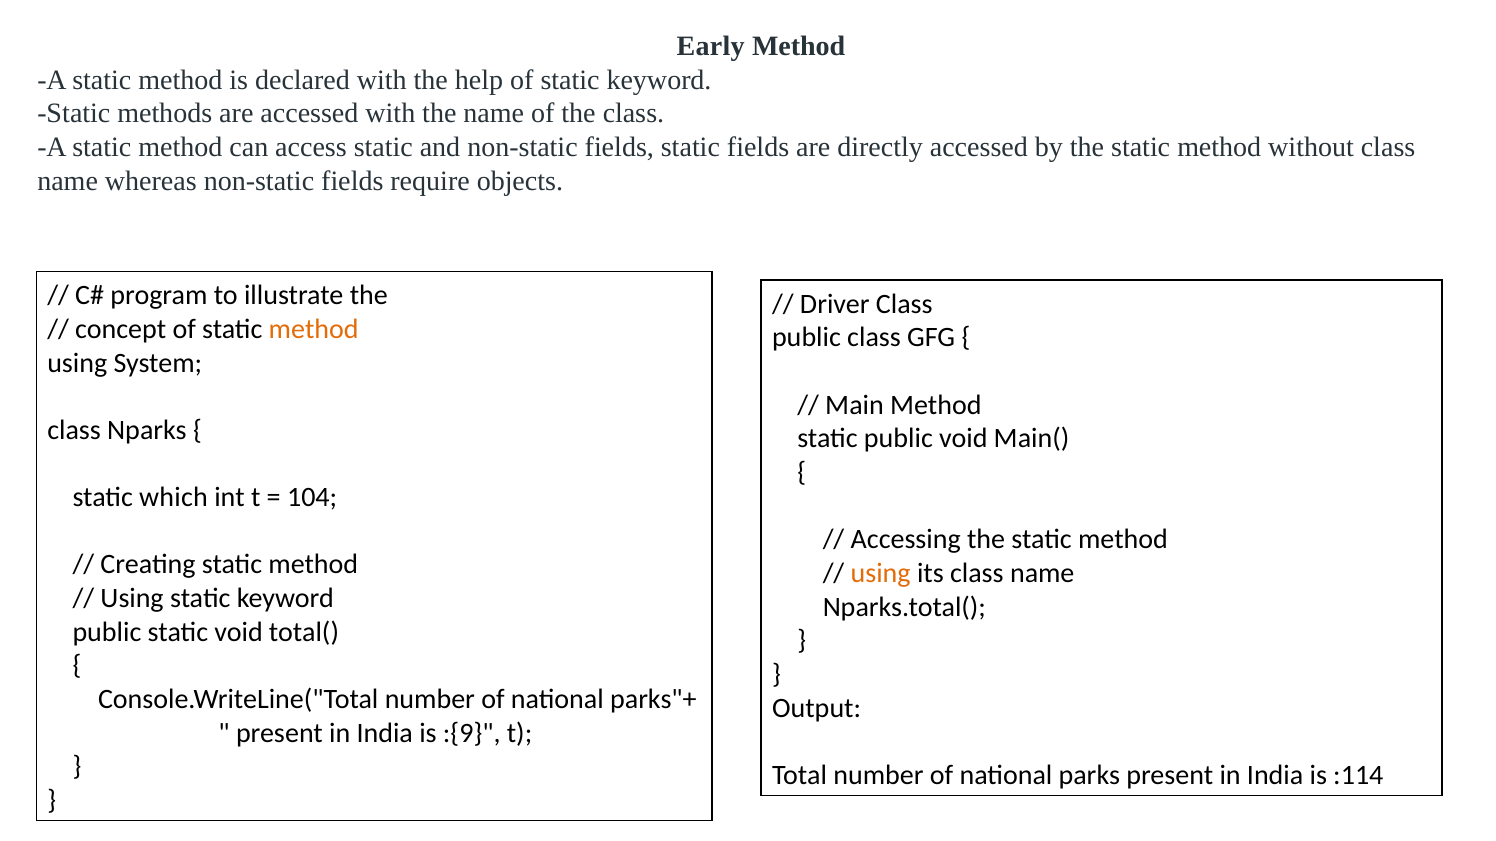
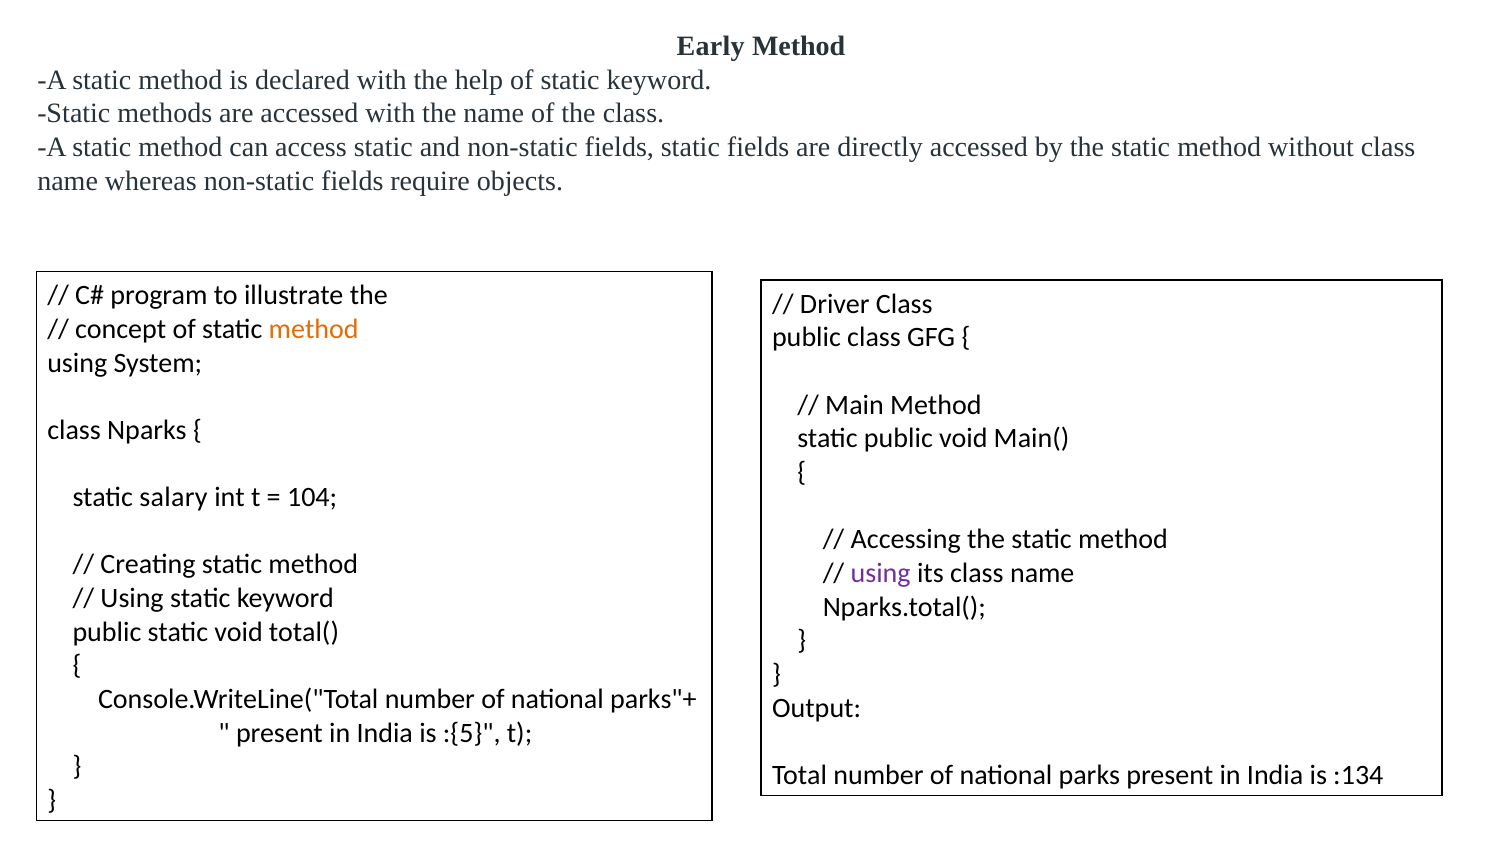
which: which -> salary
using at (881, 574) colour: orange -> purple
:{9: :{9 -> :{5
:114: :114 -> :134
